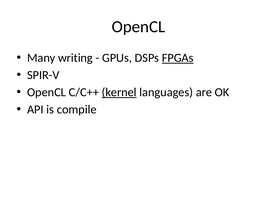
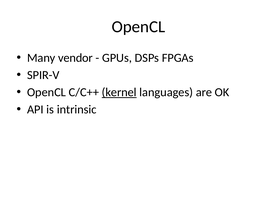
writing: writing -> vendor
FPGAs underline: present -> none
compile: compile -> intrinsic
